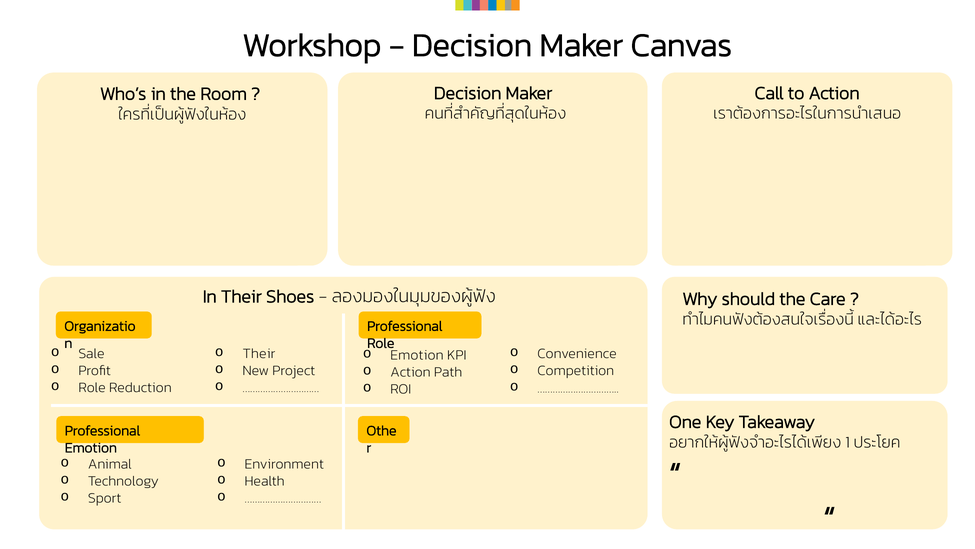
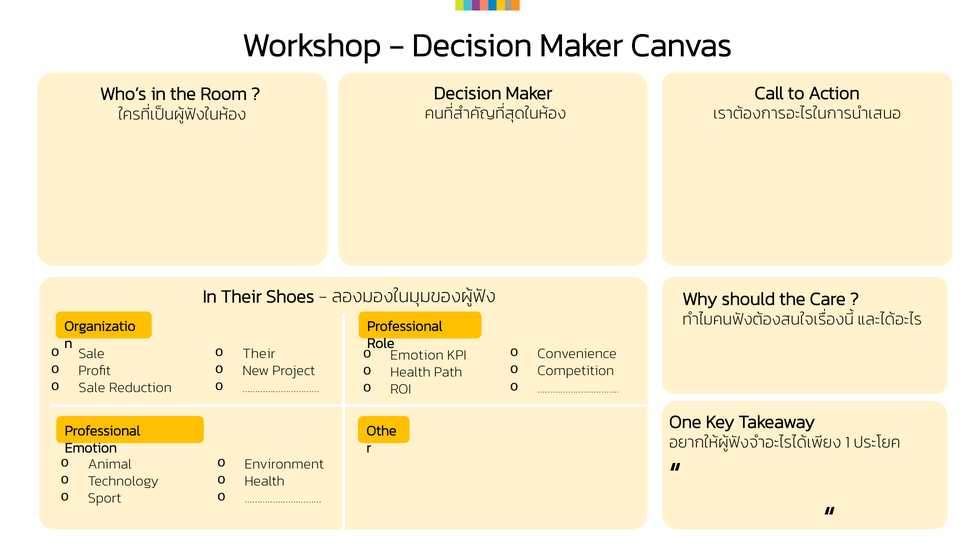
Action at (410, 372): Action -> Health
Role at (92, 387): Role -> Sale
